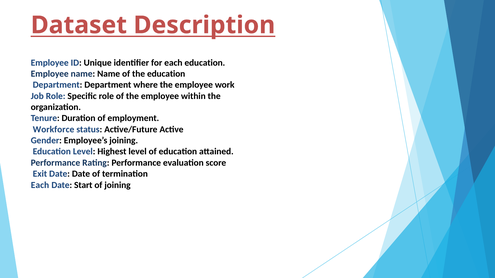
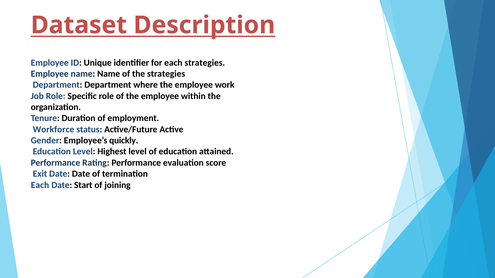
each education: education -> strategies
the education: education -> strategies
Employee’s joining: joining -> quickly
